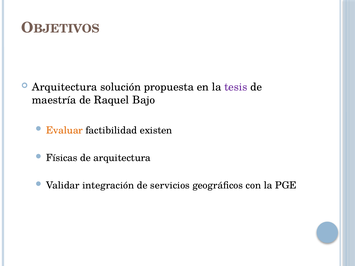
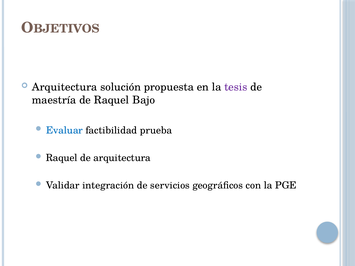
Evaluar colour: orange -> blue
existen: existen -> prueba
Físicas at (62, 158): Físicas -> Raquel
